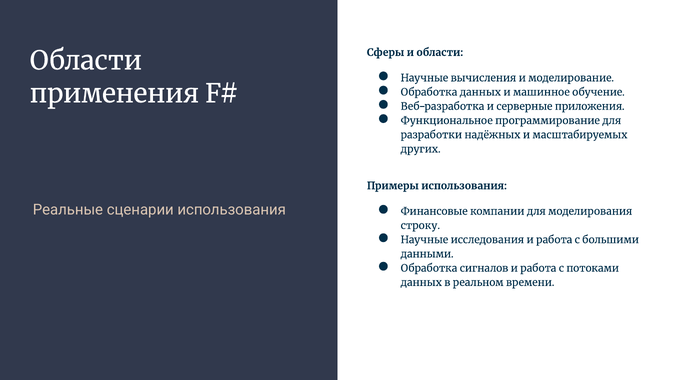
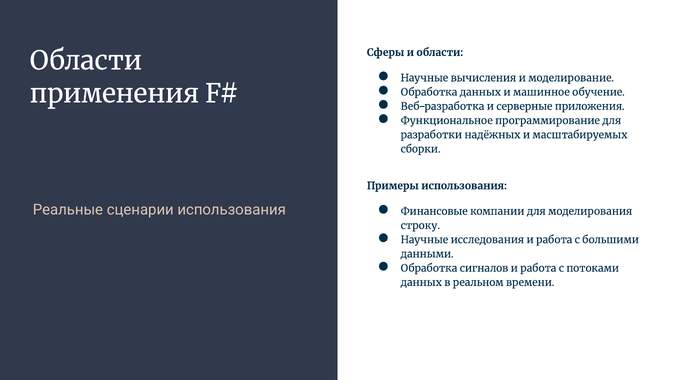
других: других -> сборки
